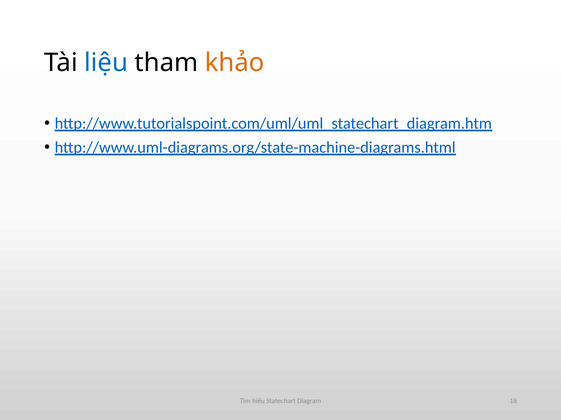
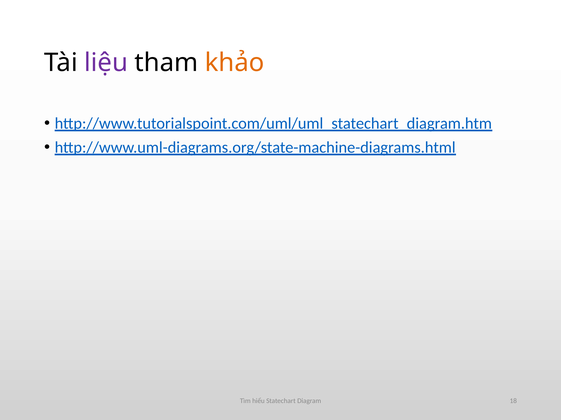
liệu colour: blue -> purple
